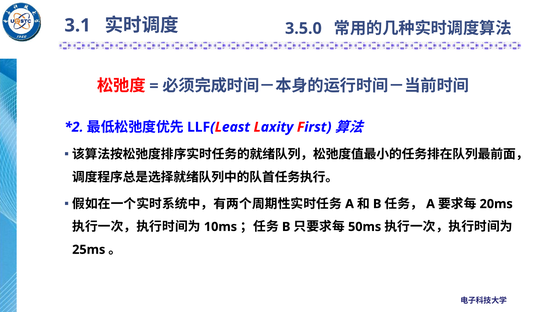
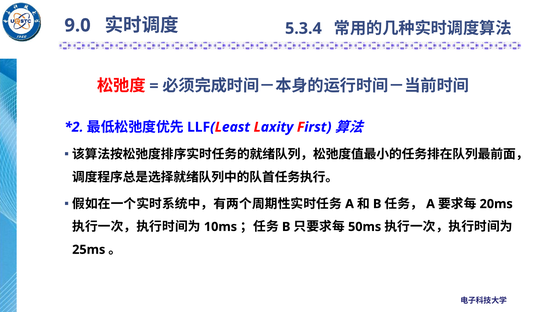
3.1: 3.1 -> 9.0
3.5.0: 3.5.0 -> 5.3.4
